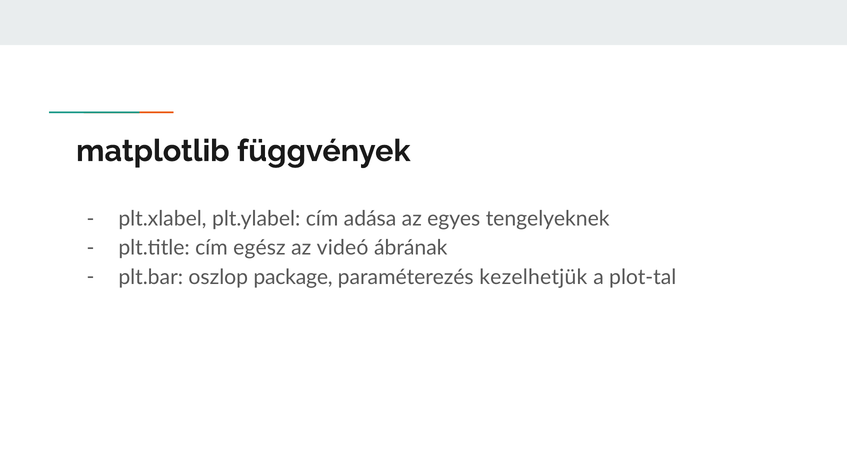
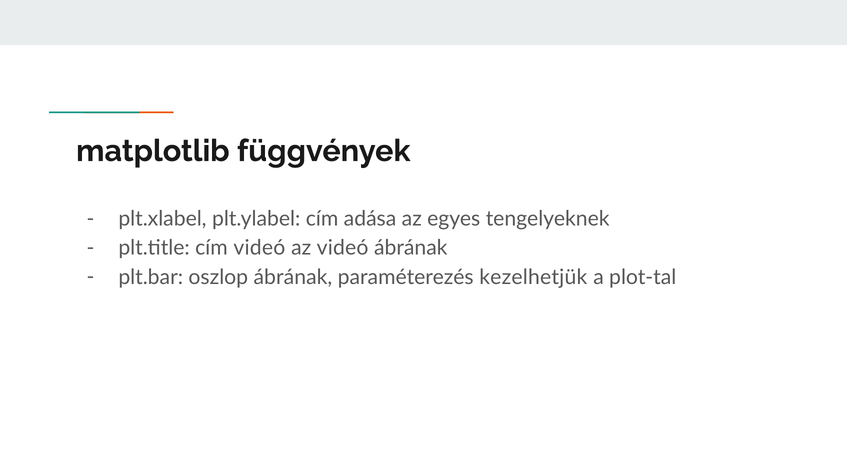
cím egész: egész -> videó
oszlop package: package -> ábrának
